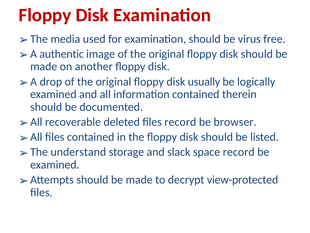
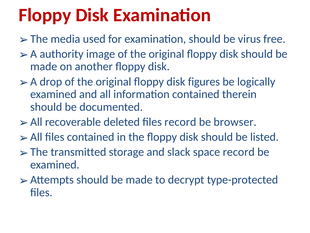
authentic: authentic -> authority
usually: usually -> figures
understand: understand -> transmitted
view-protected: view-protected -> type-protected
